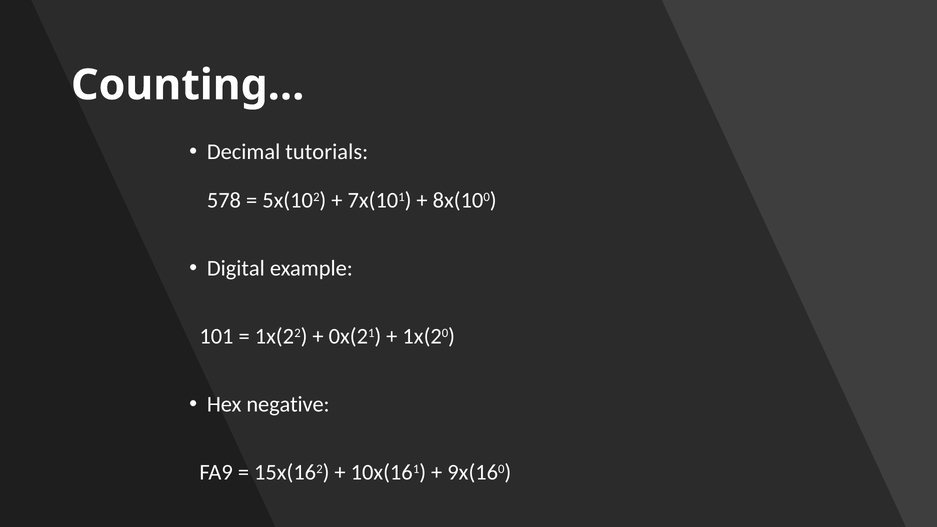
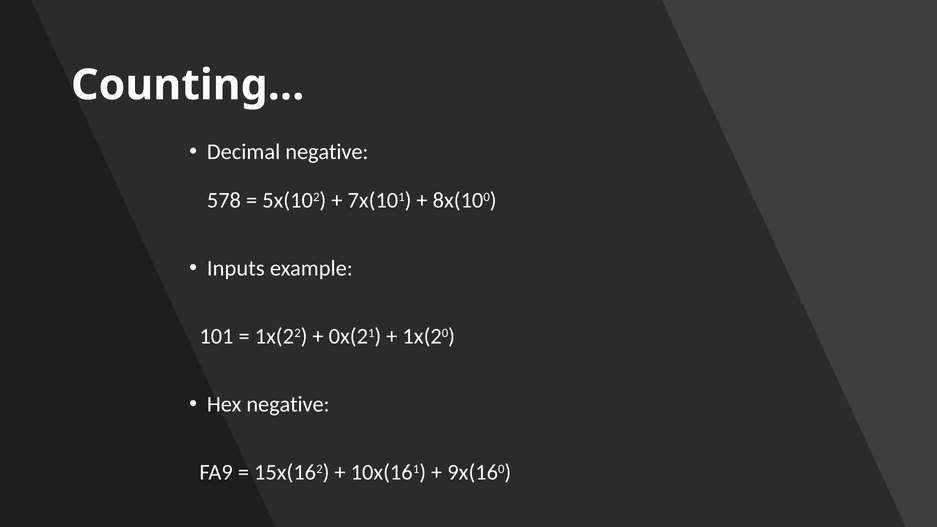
Decimal tutorials: tutorials -> negative
Digital: Digital -> Inputs
